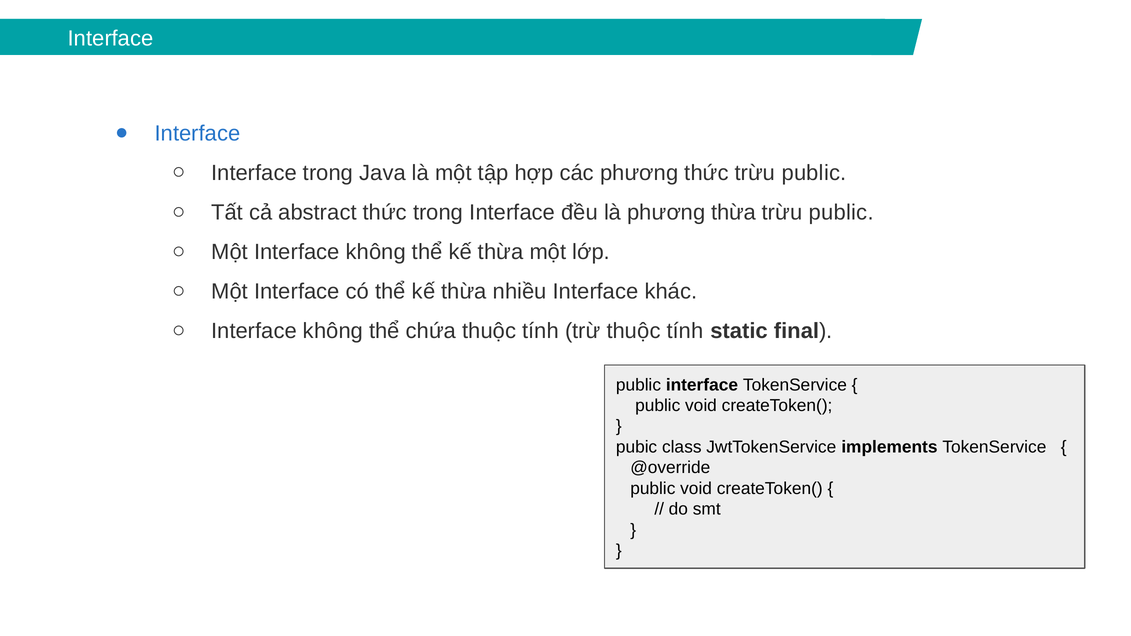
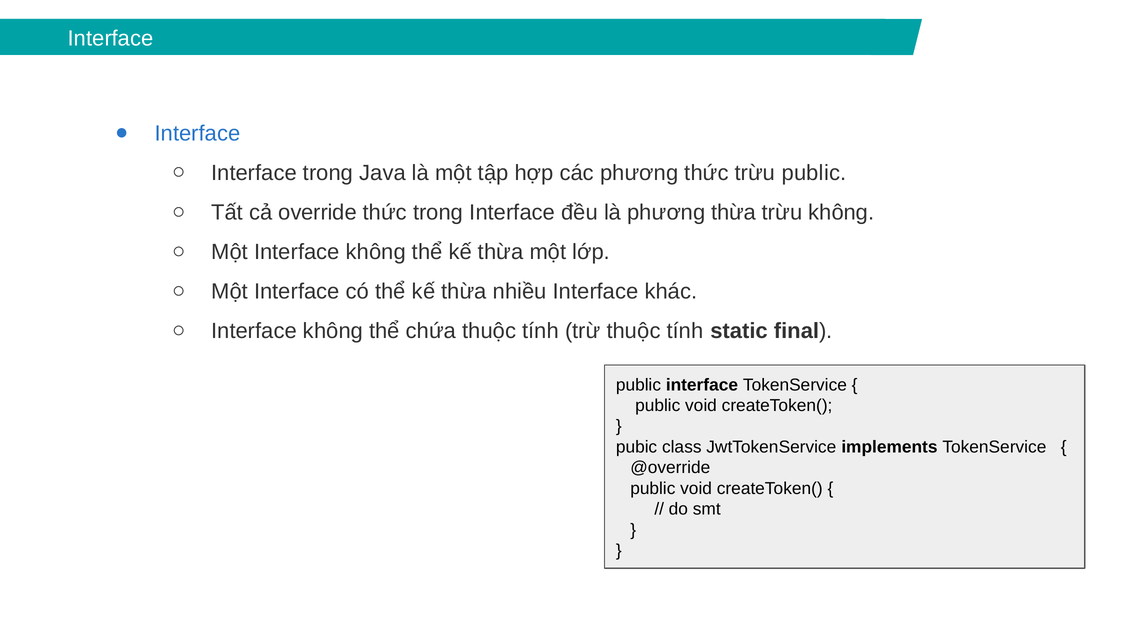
abstract: abstract -> override
public at (841, 212): public -> không
